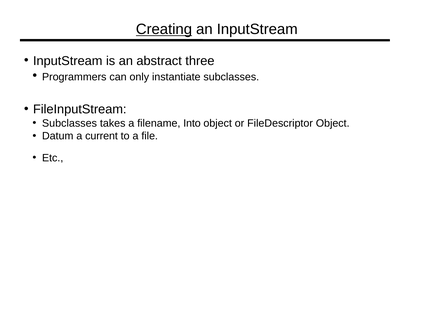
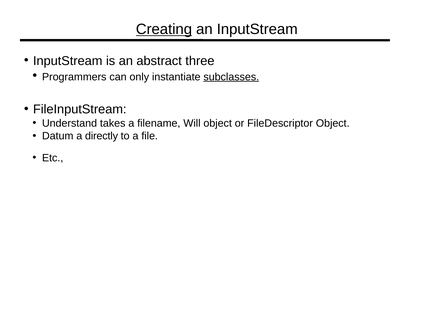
subclasses at (231, 77) underline: none -> present
Subclasses at (70, 123): Subclasses -> Understand
Into: Into -> Will
current: current -> directly
